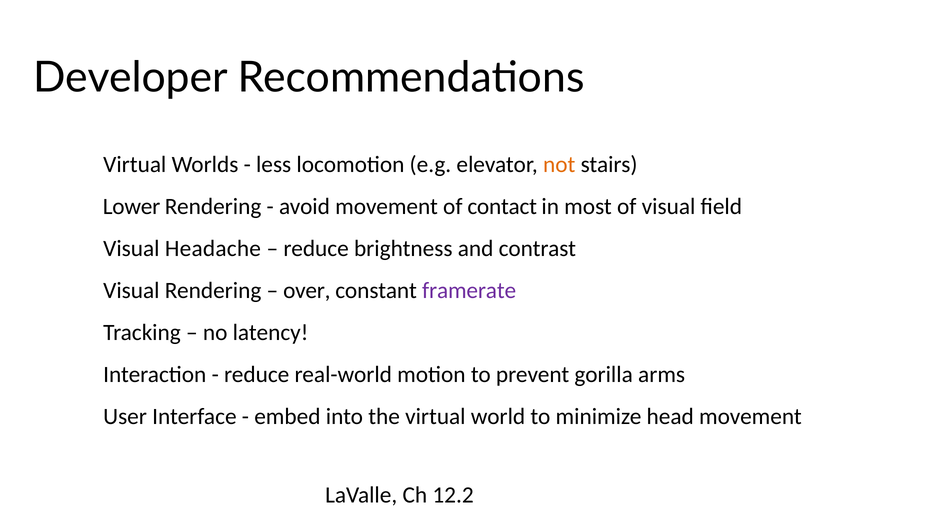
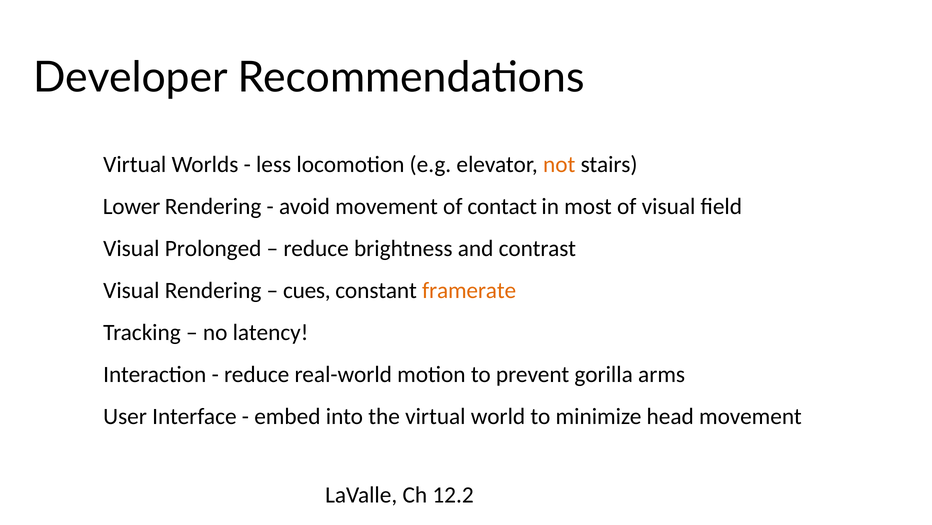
Headache: Headache -> Prolonged
over: over -> cues
framerate colour: purple -> orange
